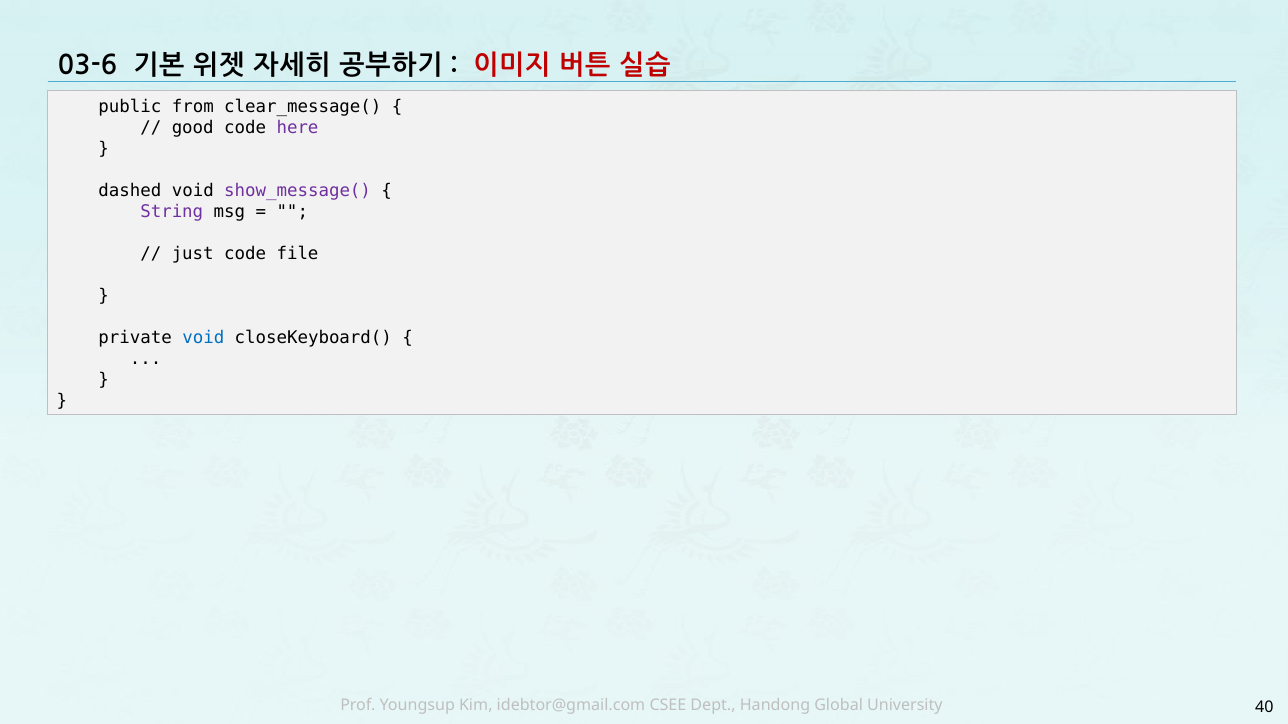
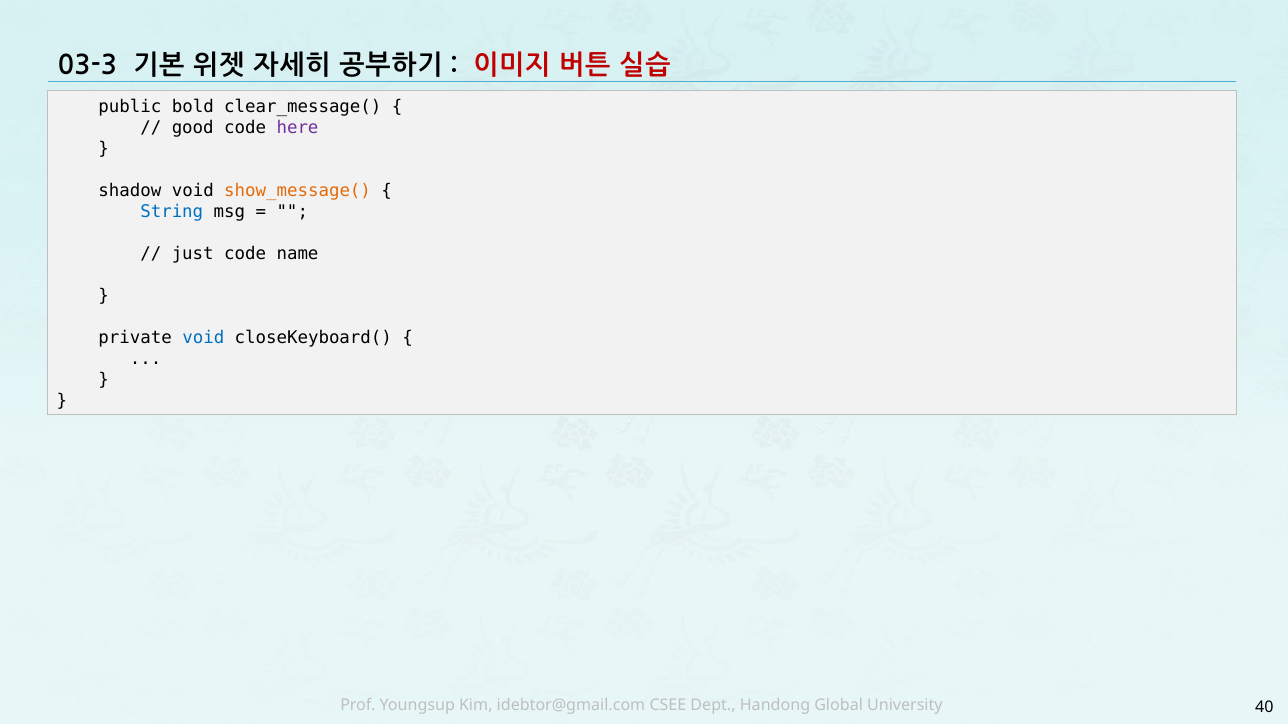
03-6: 03-6 -> 03-3
from: from -> bold
dashed: dashed -> shadow
show_message( colour: purple -> orange
String colour: purple -> blue
file: file -> name
